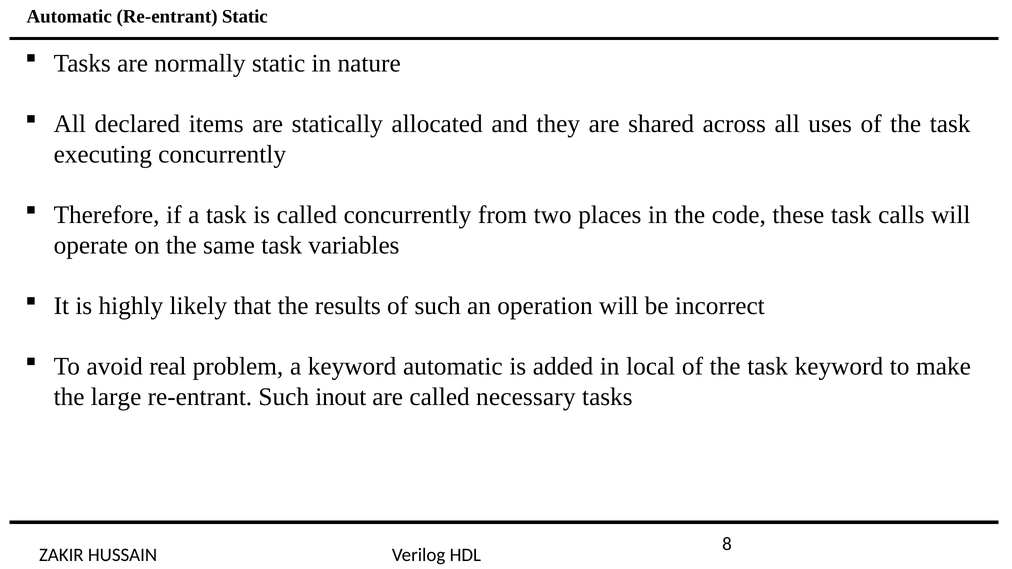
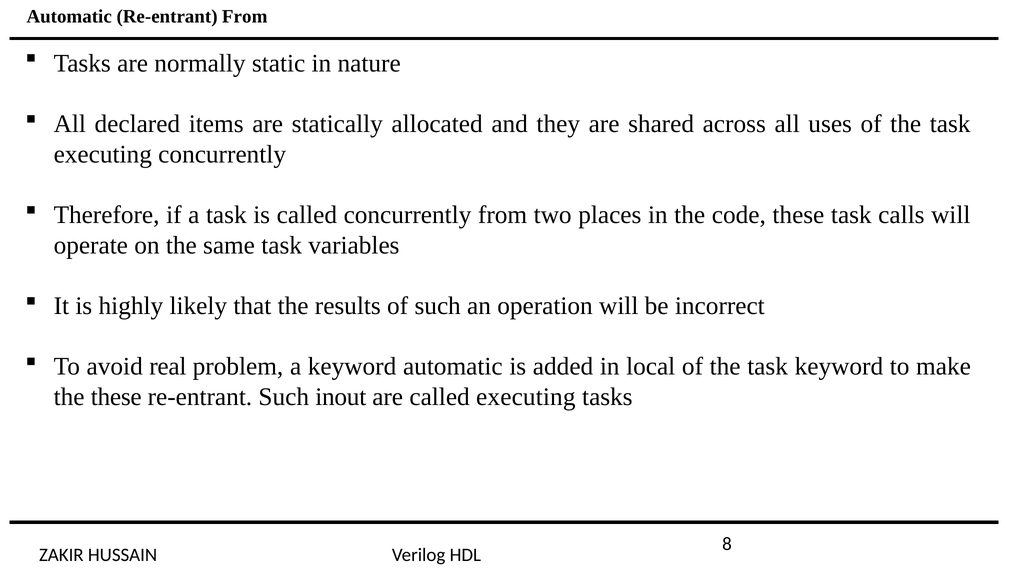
Re-entrant Static: Static -> From
the large: large -> these
called necessary: necessary -> executing
